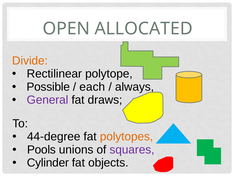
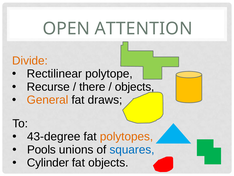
ALLOCATED: ALLOCATED -> ATTENTION
Possible: Possible -> Recurse
each: each -> there
always at (135, 87): always -> objects
General colour: purple -> orange
44-degree: 44-degree -> 43-degree
squares colour: purple -> blue
